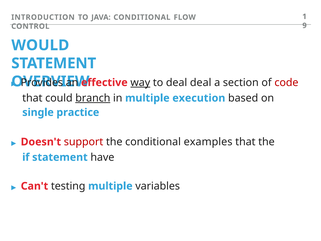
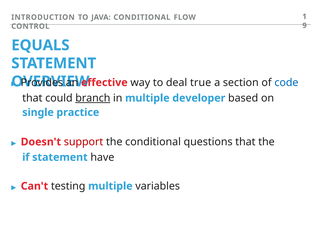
WOULD: WOULD -> EQUALS
way underline: present -> none
deal deal: deal -> true
code colour: red -> blue
execution: execution -> developer
examples: examples -> questions
